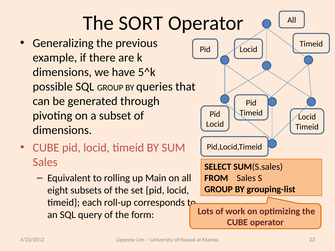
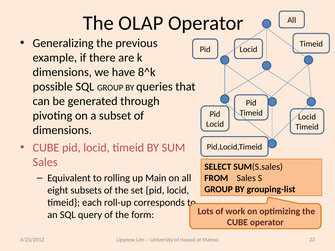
SORT: SORT -> OLAP
5^k: 5^k -> 8^k
